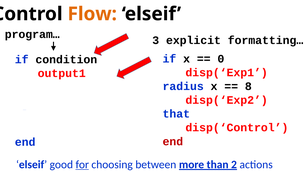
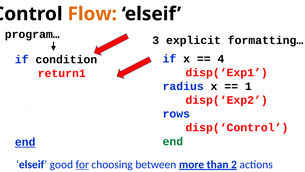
0: 0 -> 4
output1: output1 -> return1
8: 8 -> 1
that: that -> rows
end at (173, 141) colour: red -> green
end at (25, 142) underline: none -> present
